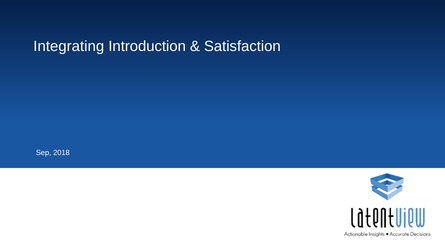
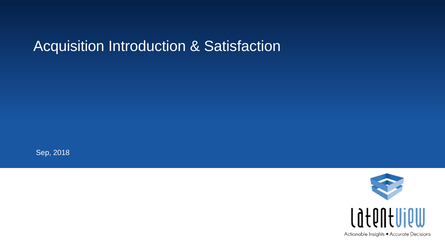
Integrating: Integrating -> Acquisition
